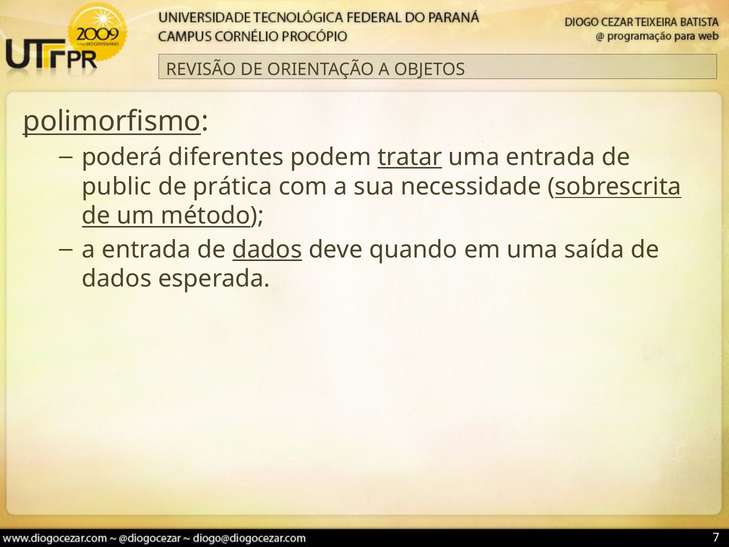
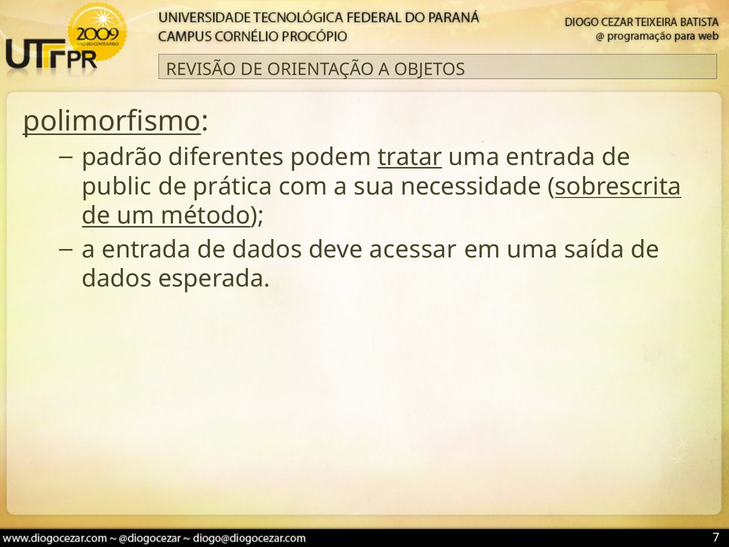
poderá: poderá -> padrão
dados at (267, 250) underline: present -> none
quando: quando -> acessar
